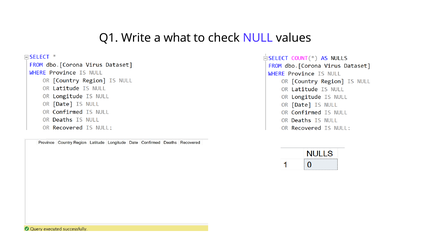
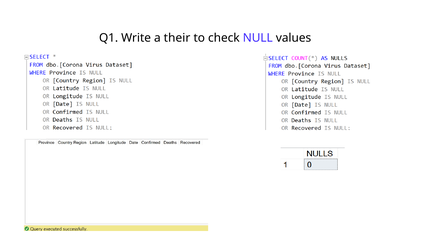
what: what -> their
